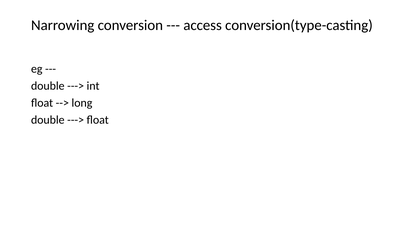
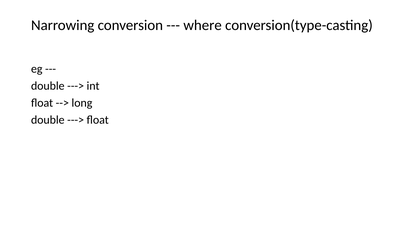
access: access -> where
